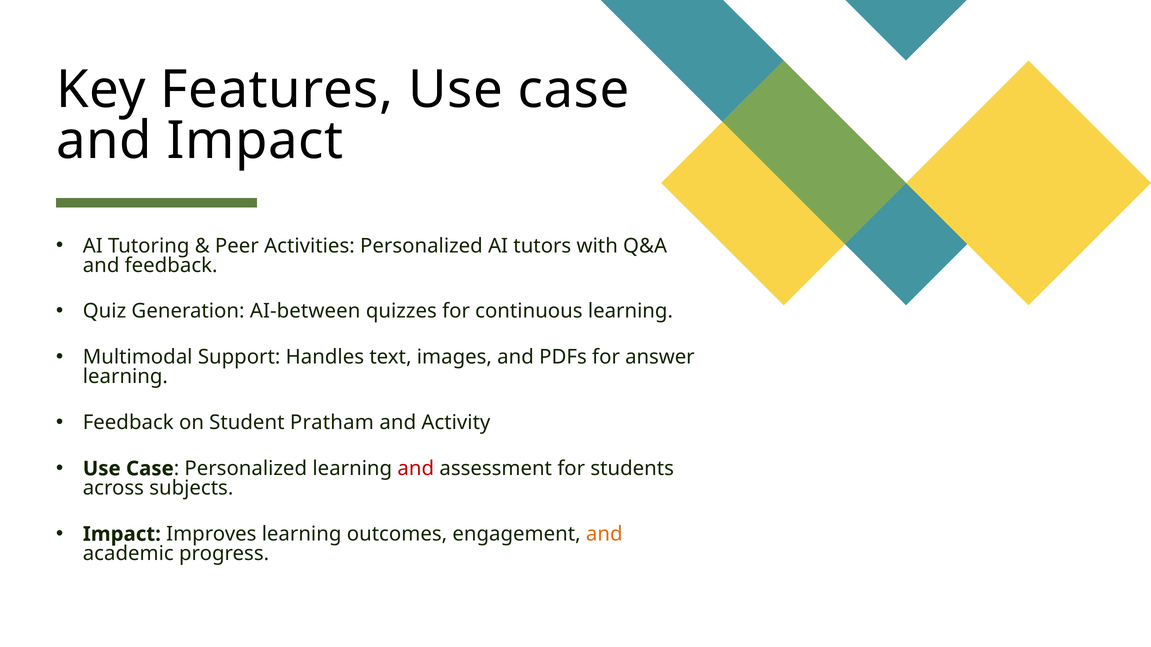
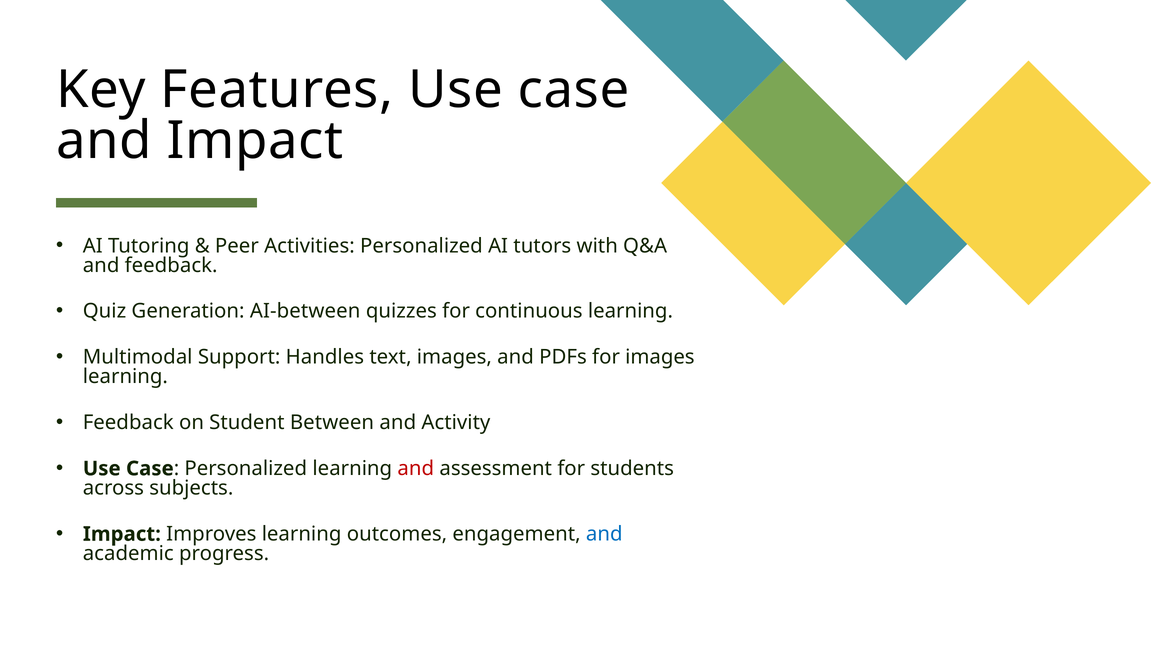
for answer: answer -> images
Pratham: Pratham -> Between
and at (604, 534) colour: orange -> blue
